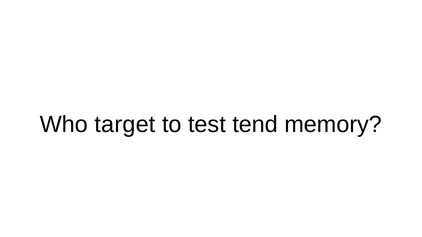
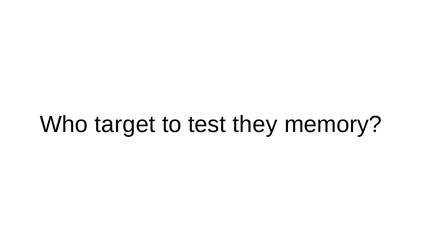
tend: tend -> they
